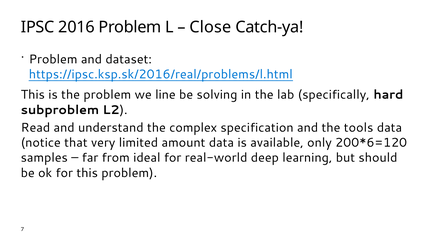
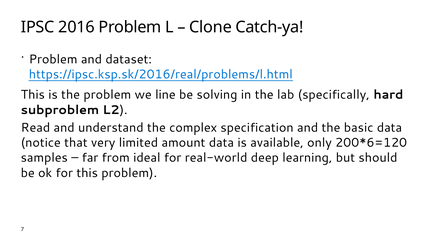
Close: Close -> Clone
tools: tools -> basic
